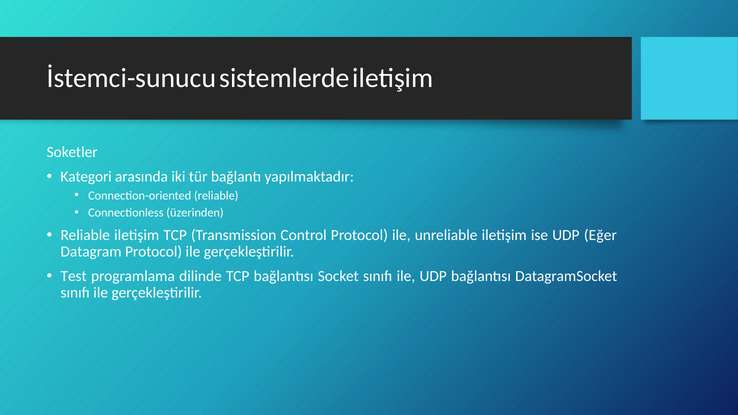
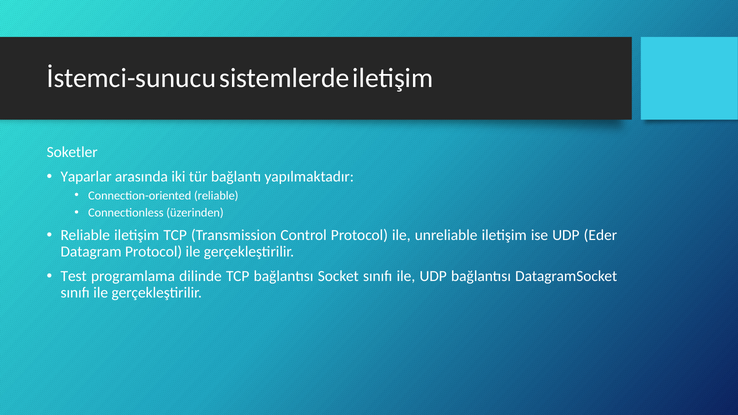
Kategori: Kategori -> Yaparlar
Eğer: Eğer -> Eder
